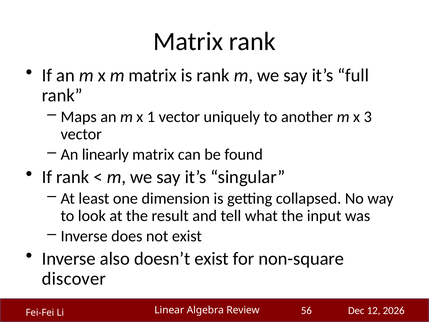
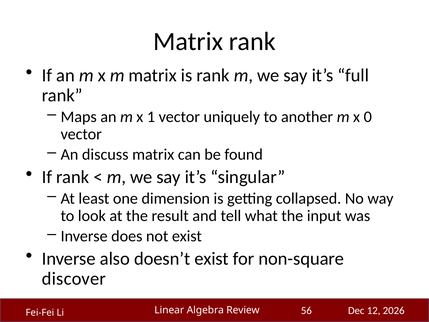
3: 3 -> 0
linearly: linearly -> discuss
